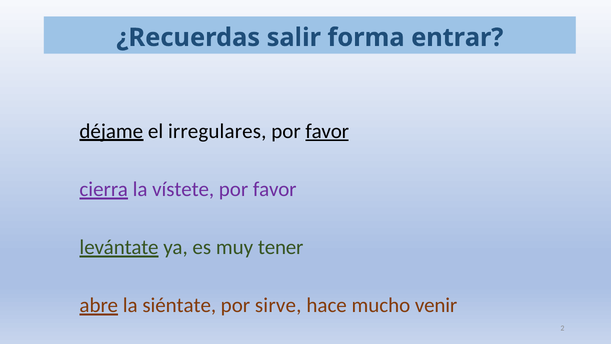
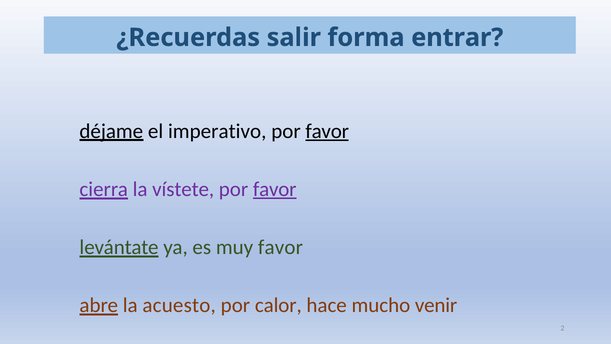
irregulares: irregulares -> imperativo
favor at (275, 189) underline: none -> present
muy tener: tener -> favor
siéntate: siéntate -> acuesto
sirve: sirve -> calor
